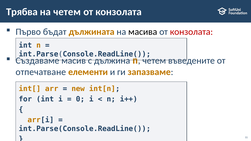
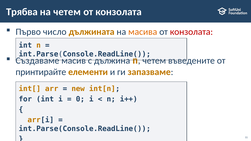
бъдат: бъдат -> число
масива colour: black -> orange
отпечатване: отпечатване -> принтирайте
